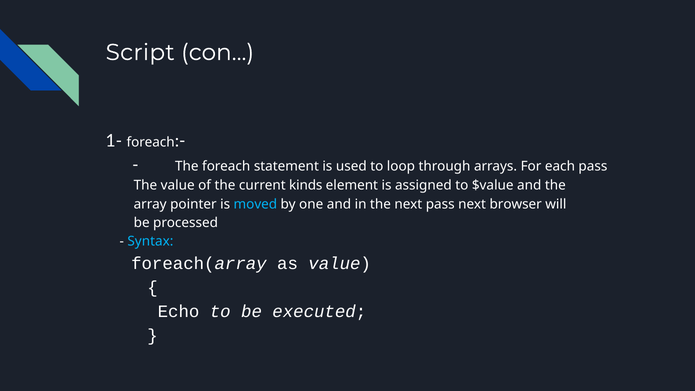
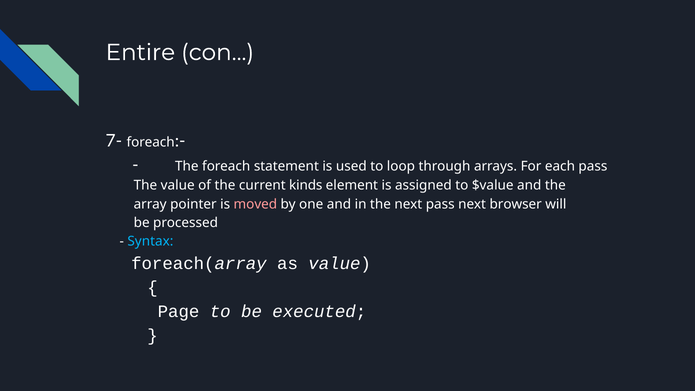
Script: Script -> Entire
1-: 1- -> 7-
moved colour: light blue -> pink
Echo: Echo -> Page
